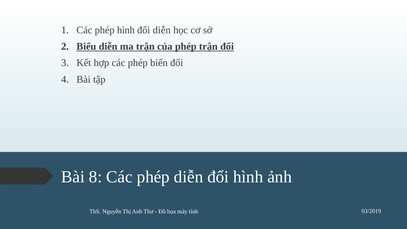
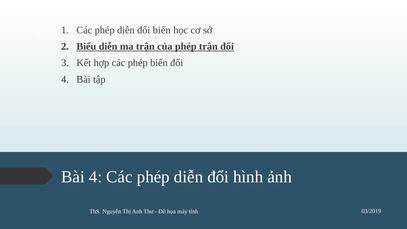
hình at (126, 30): hình -> diễn
đổi diễn: diễn -> biến
Bài 8: 8 -> 4
